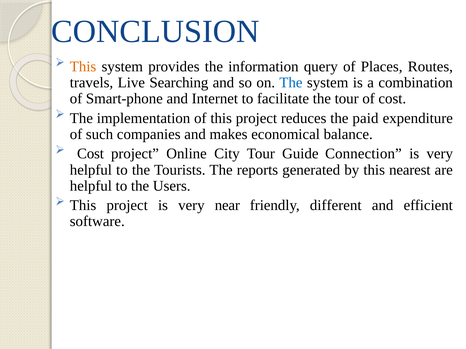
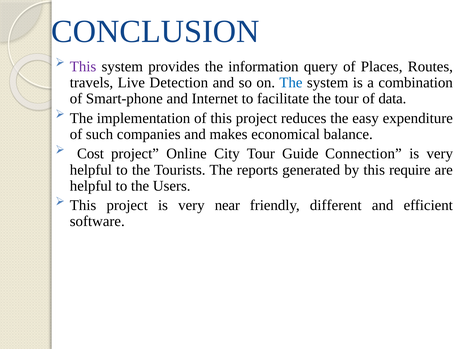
This at (83, 67) colour: orange -> purple
Searching: Searching -> Detection
of cost: cost -> data
paid: paid -> easy
nearest: nearest -> require
